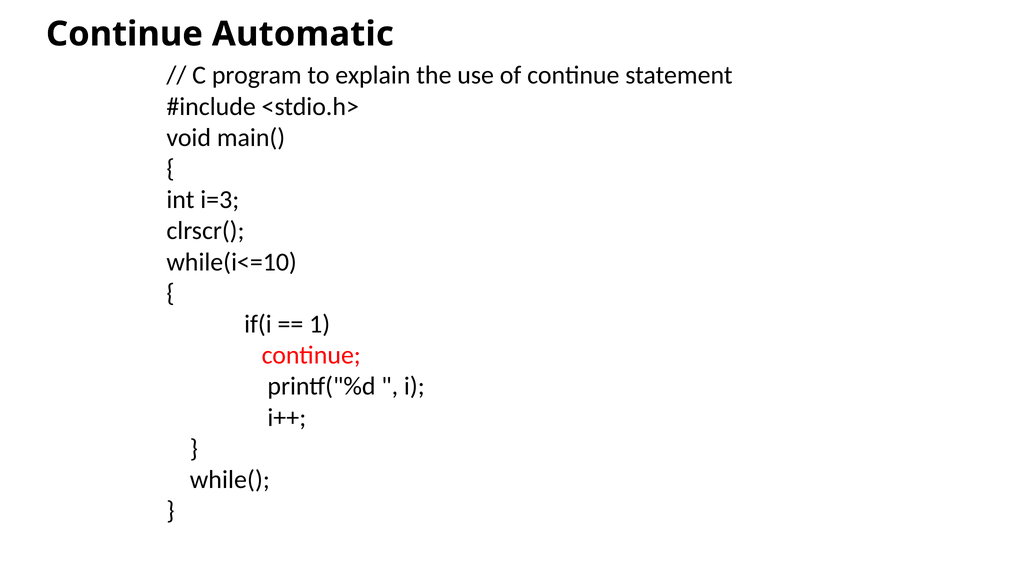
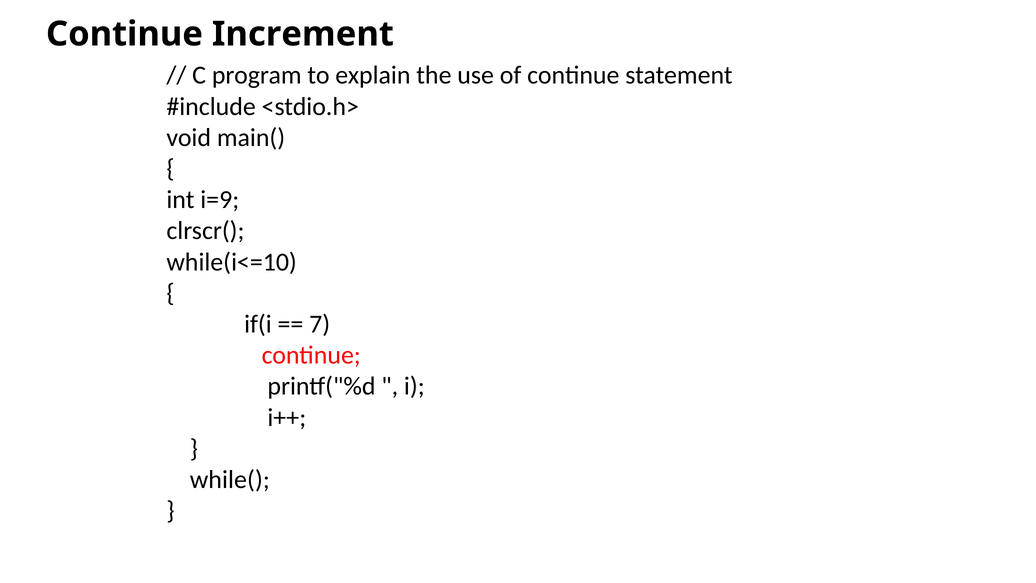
Automatic: Automatic -> Increment
i=3: i=3 -> i=9
1: 1 -> 7
